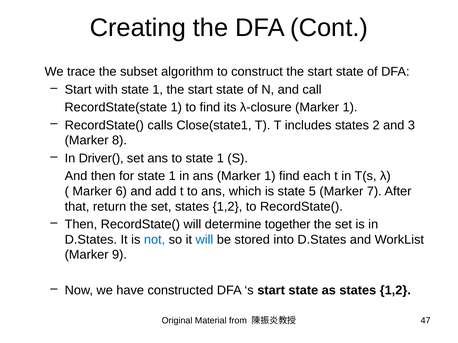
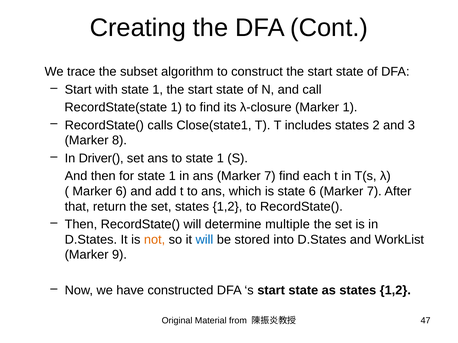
ans Marker 1: 1 -> 7
state 5: 5 -> 6
together: together -> multiple
not colour: blue -> orange
